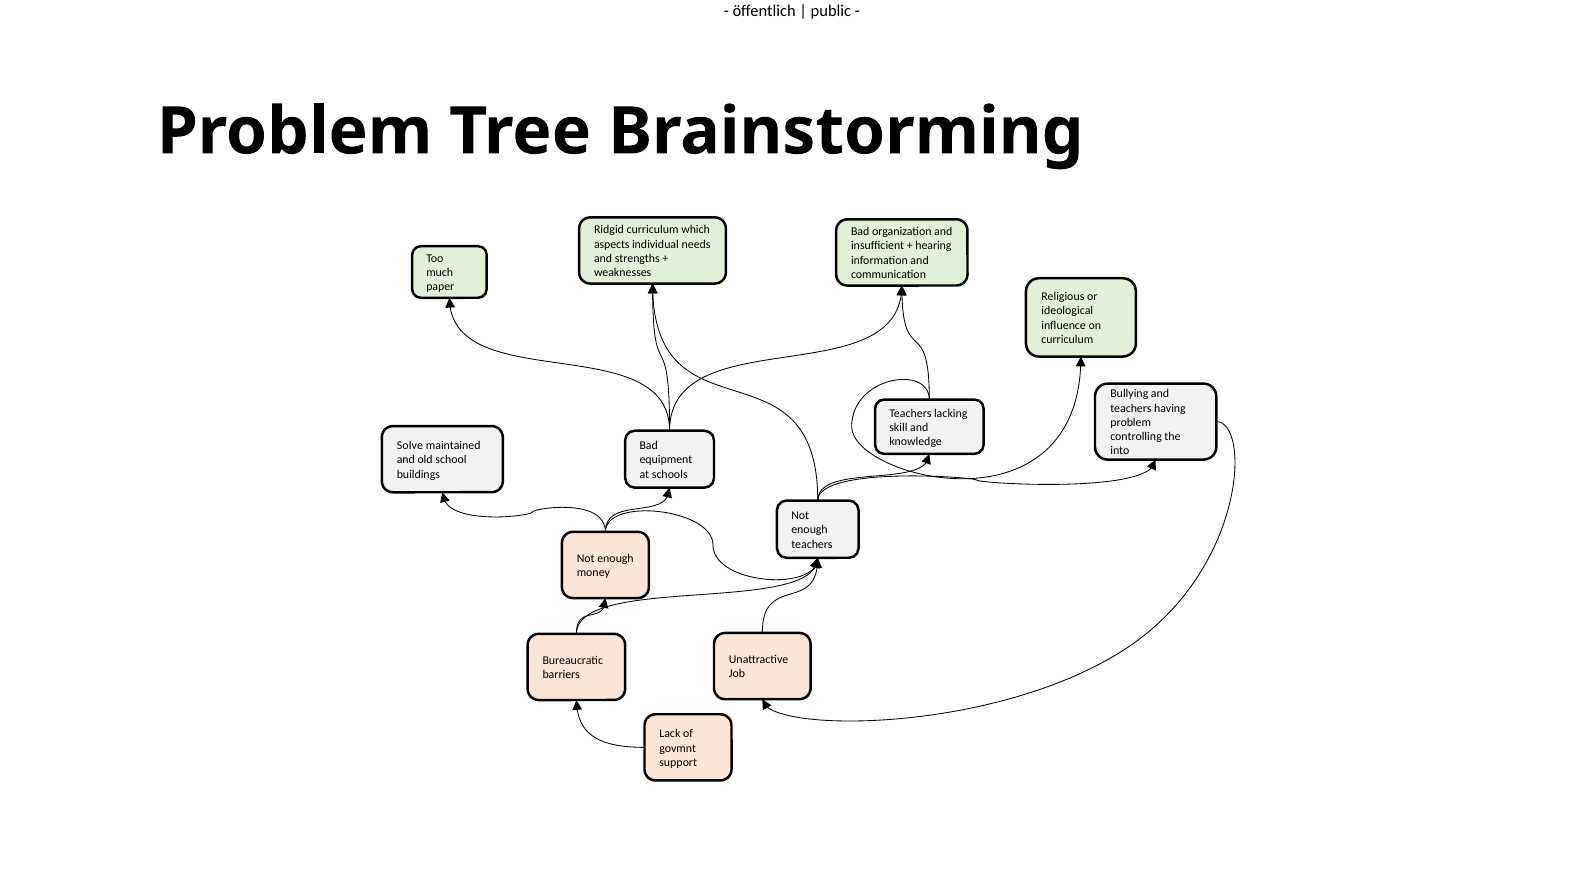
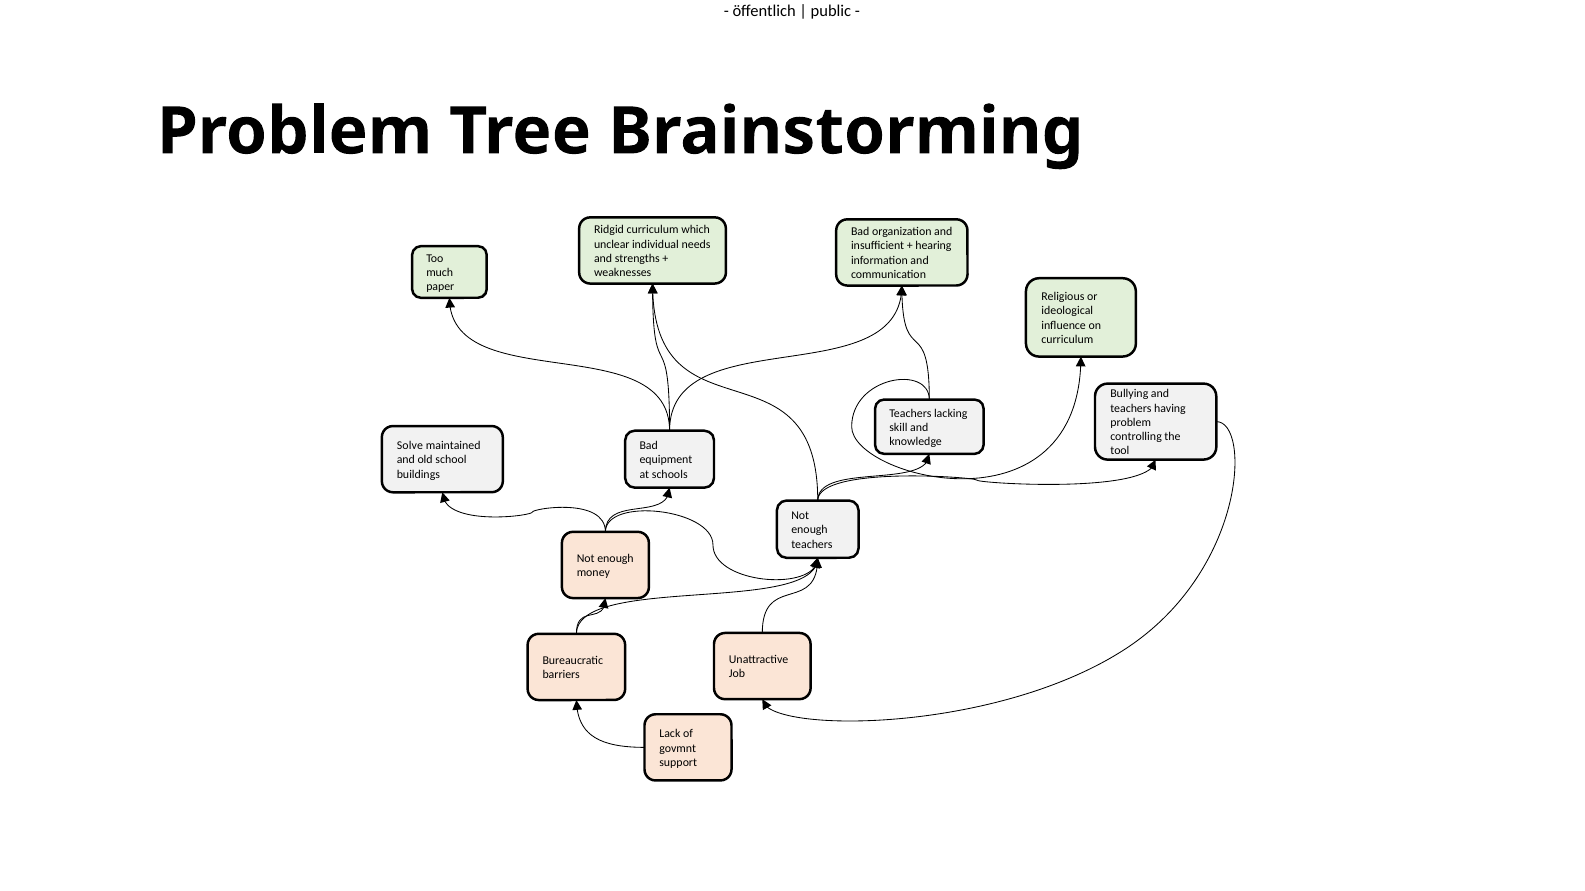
aspects: aspects -> unclear
into: into -> tool
